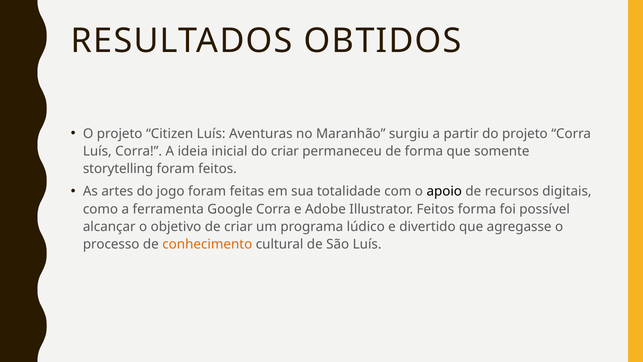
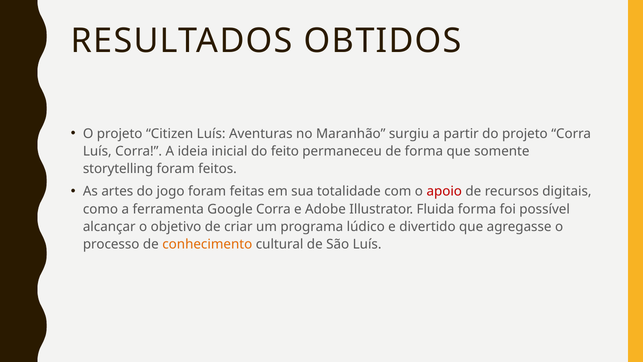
do criar: criar -> feito
apoio colour: black -> red
Illustrator Feitos: Feitos -> Fluida
